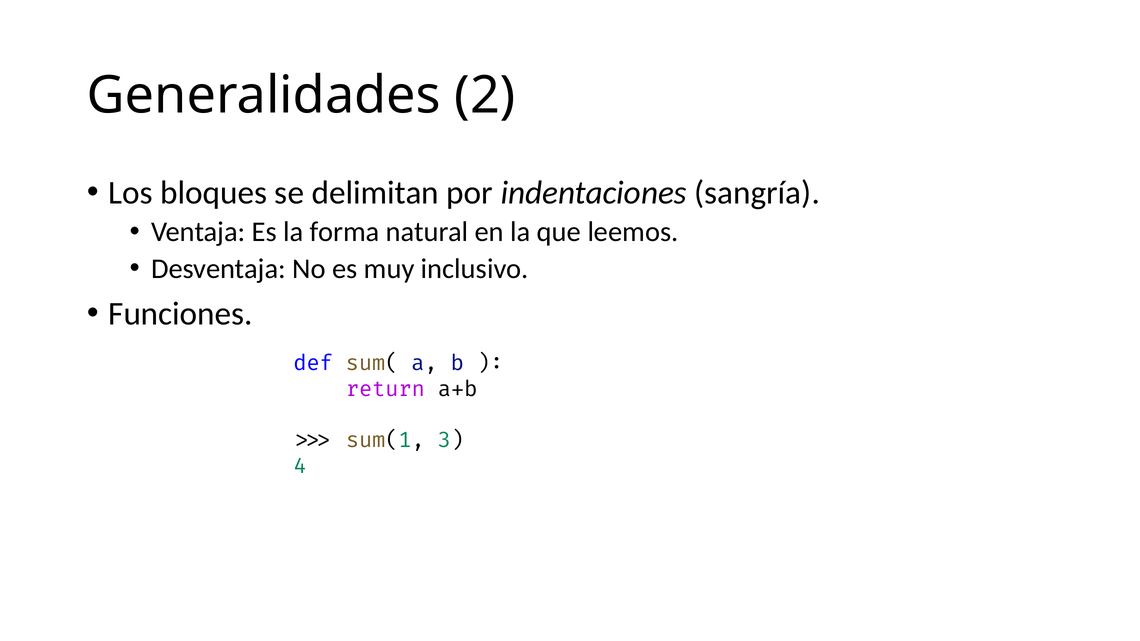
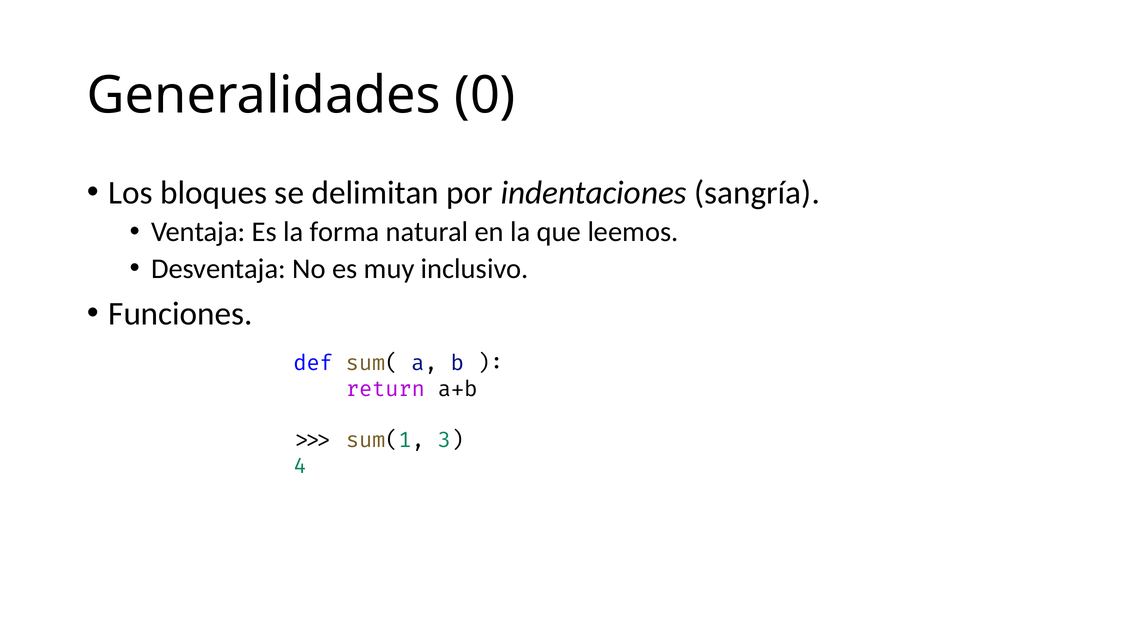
2: 2 -> 0
